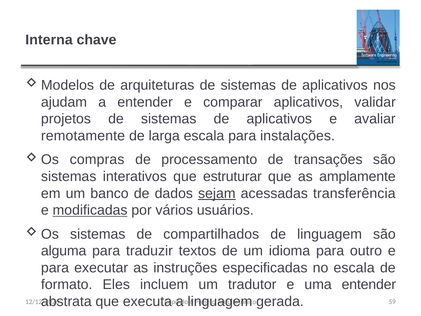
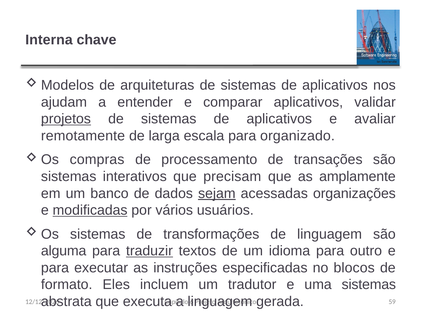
projetos underline: none -> present
instalações: instalações -> organizado
estruturar: estruturar -> precisam
transferência: transferência -> organizações
compartilhados: compartilhados -> transformações
traduzir underline: none -> present
no escala: escala -> blocos
uma entender: entender -> sistemas
